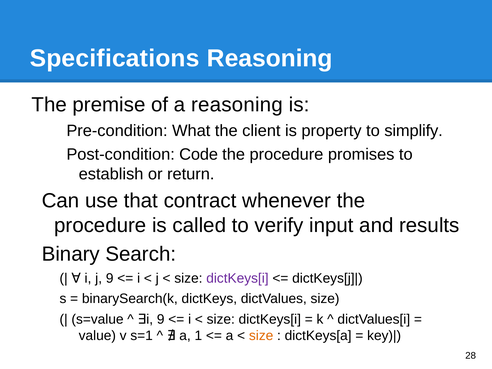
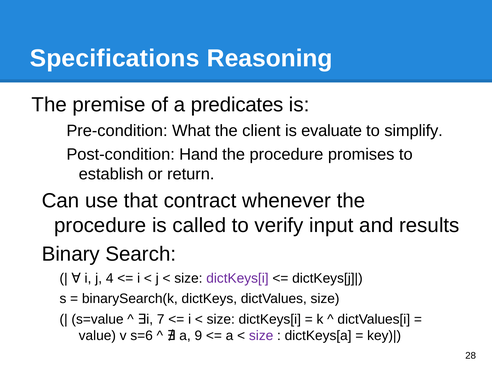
a reasoning: reasoning -> predicates
property: property -> evaluate
Code: Code -> Hand
j 9: 9 -> 4
i 9: 9 -> 7
s=1: s=1 -> s=6
1: 1 -> 9
size at (261, 336) colour: orange -> purple
